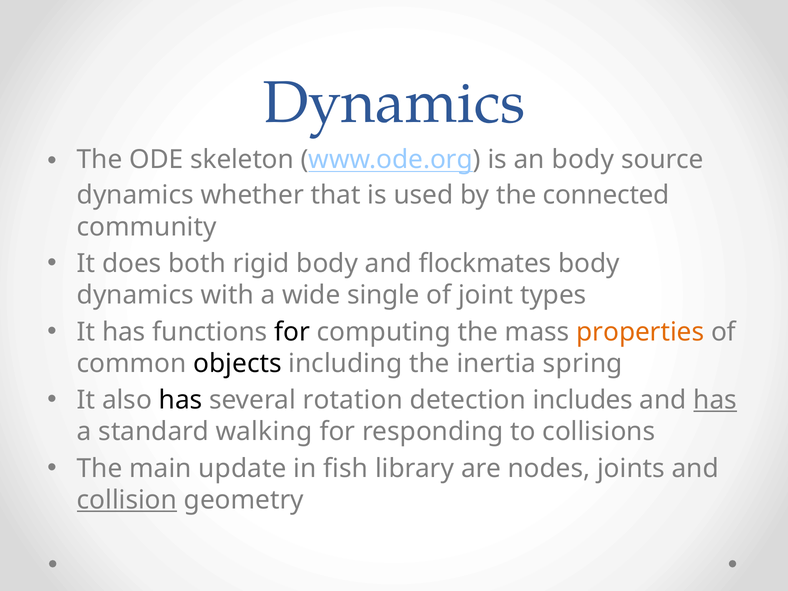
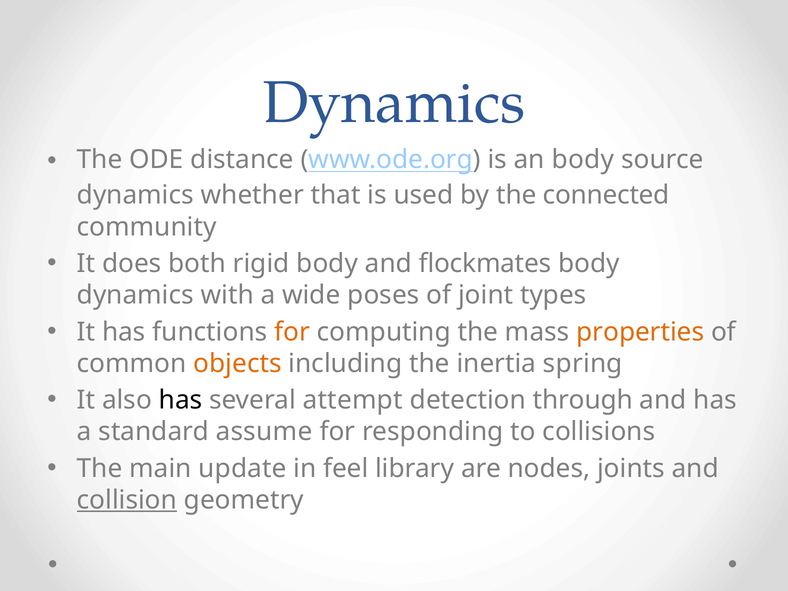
skeleton: skeleton -> distance
single: single -> poses
for at (292, 332) colour: black -> orange
objects colour: black -> orange
rotation: rotation -> attempt
includes: includes -> through
has at (715, 400) underline: present -> none
walking: walking -> assume
fish: fish -> feel
